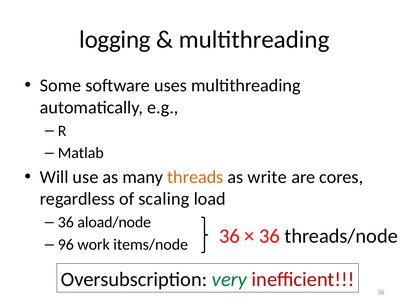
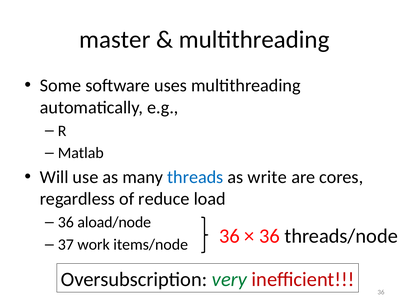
logging: logging -> master
threads colour: orange -> blue
scaling: scaling -> reduce
96: 96 -> 37
